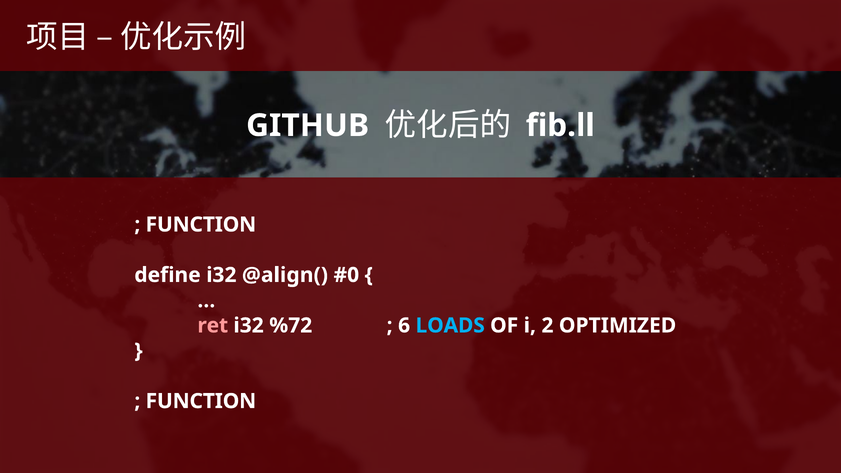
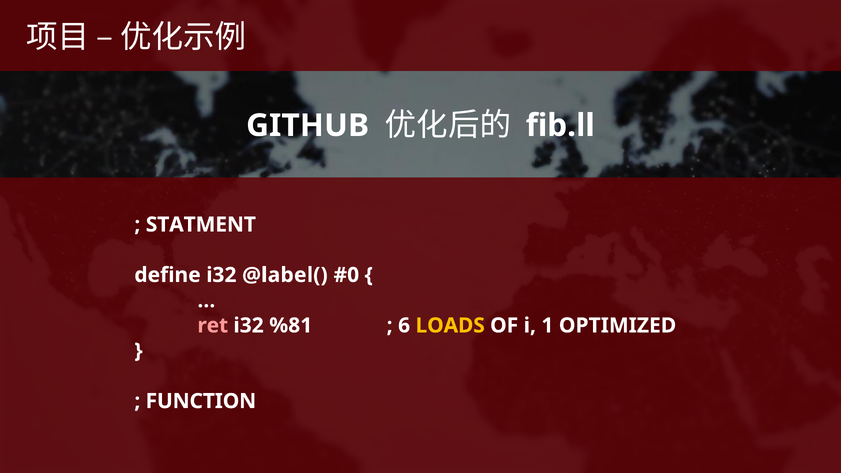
FUNCTION at (201, 225): FUNCTION -> STATMENT
@align(: @align( -> @label(
%72: %72 -> %81
LOADS colour: light blue -> yellow
2: 2 -> 1
